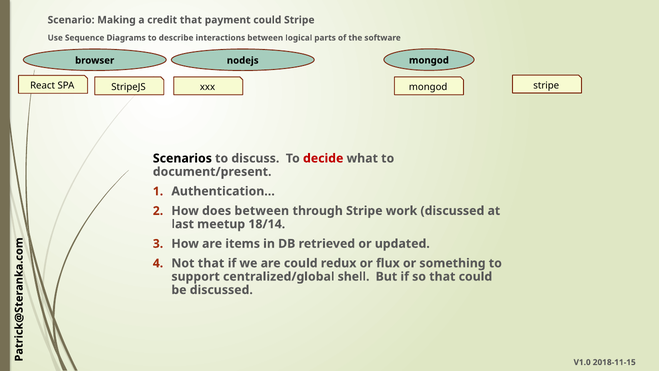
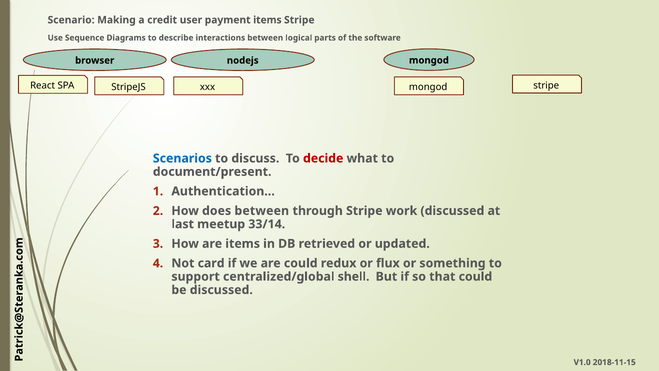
credit that: that -> user
payment could: could -> items
Scenarios colour: black -> blue
18/14: 18/14 -> 33/14
Not that: that -> card
